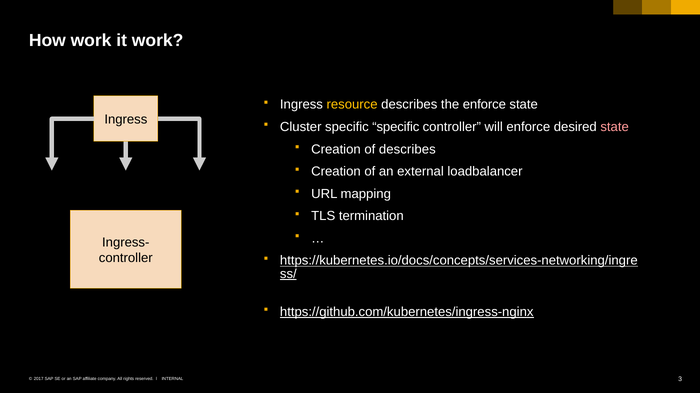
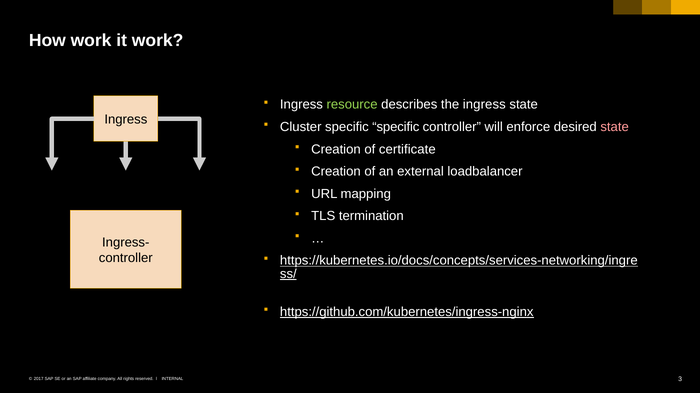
resource colour: yellow -> light green
the enforce: enforce -> ingress
of describes: describes -> certificate
